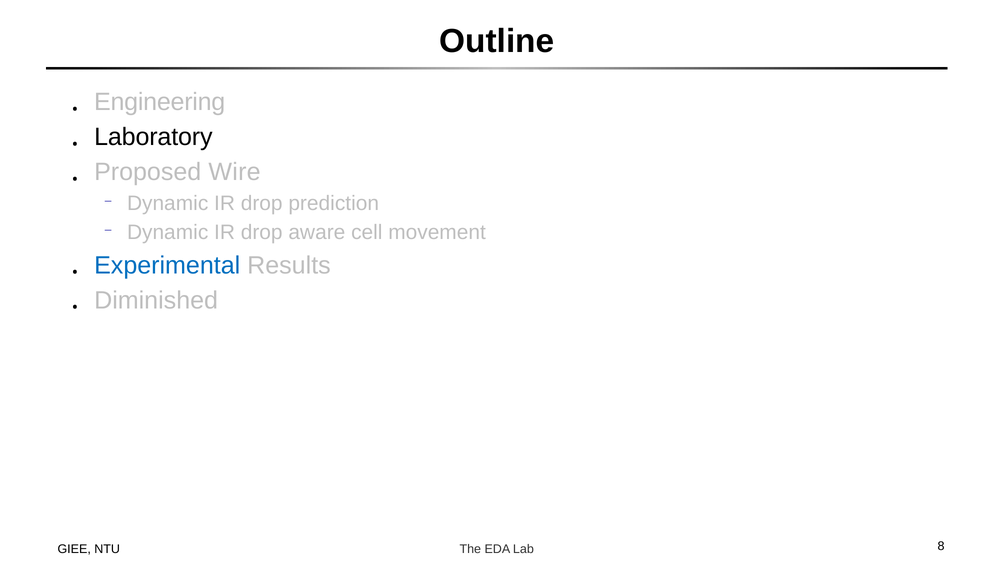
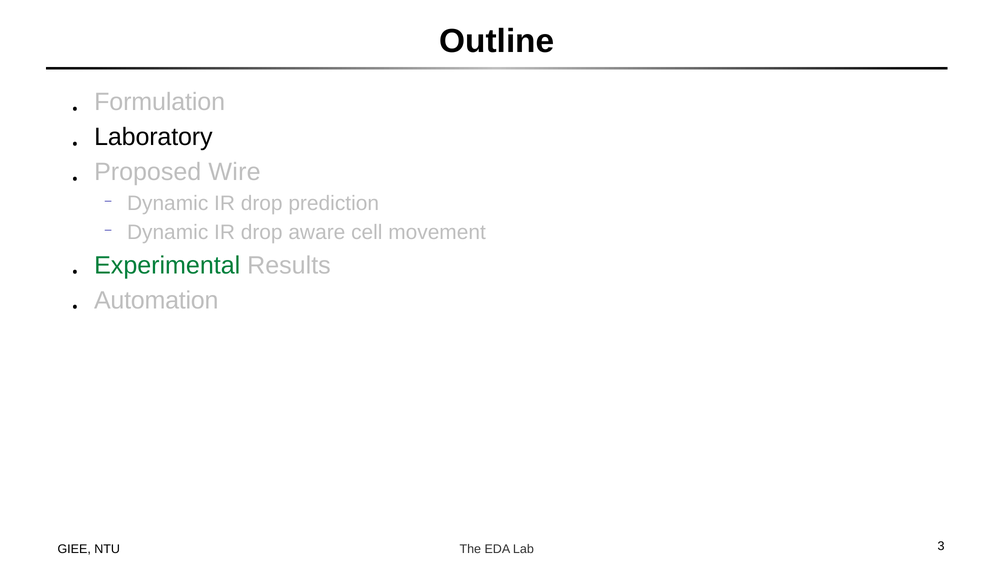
Engineering: Engineering -> Formulation
Experimental colour: blue -> green
Diminished: Diminished -> Automation
8: 8 -> 3
